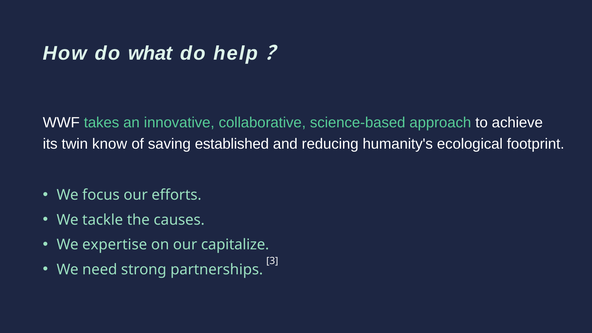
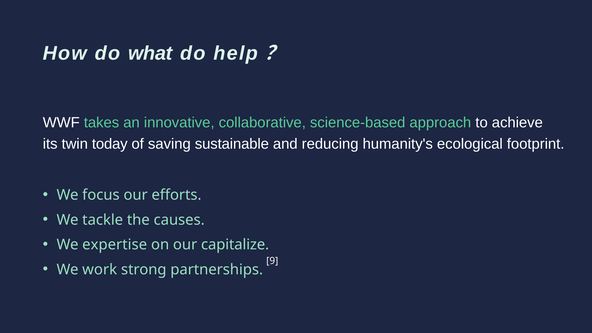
know: know -> today
established: established -> sustainable
3: 3 -> 9
need: need -> work
